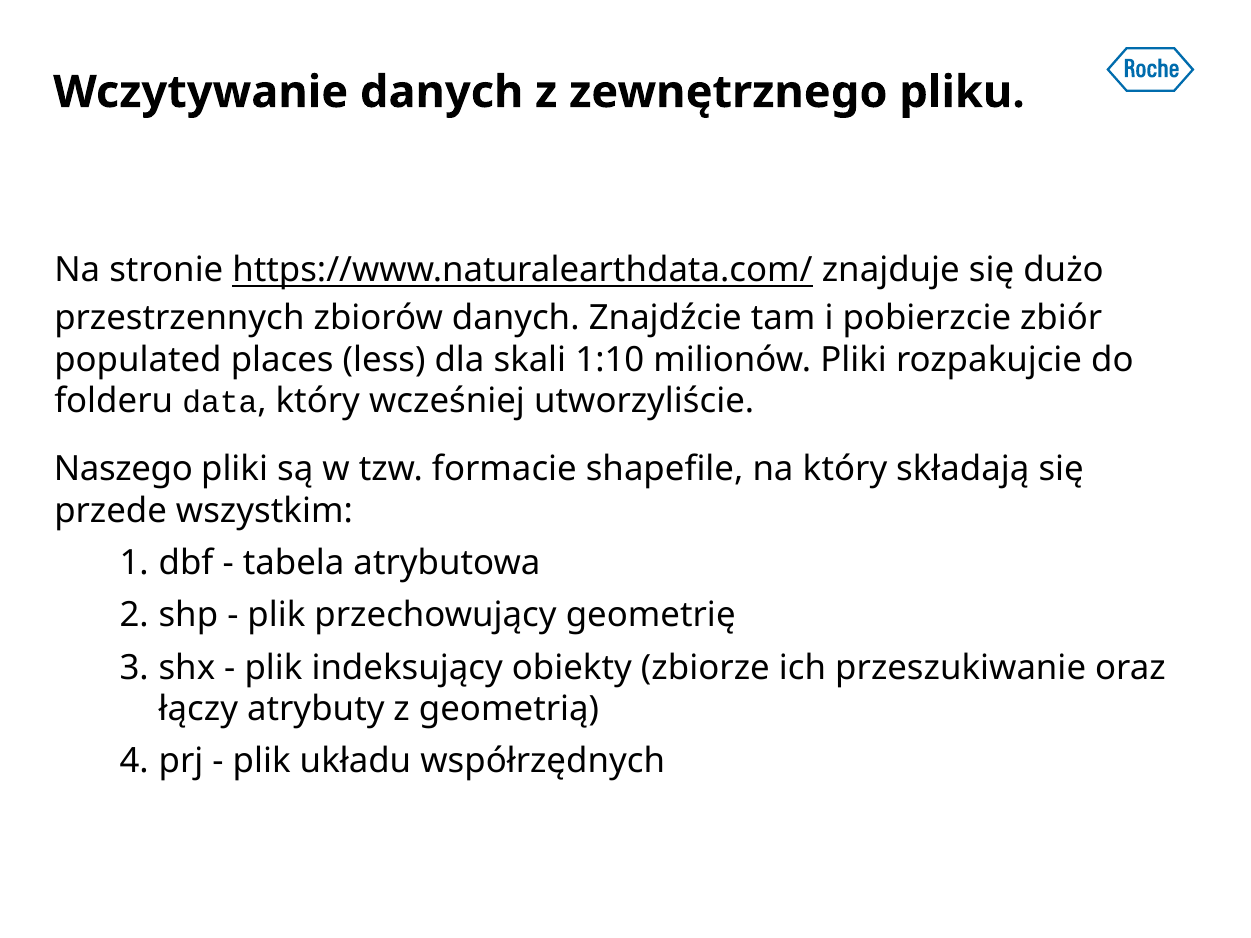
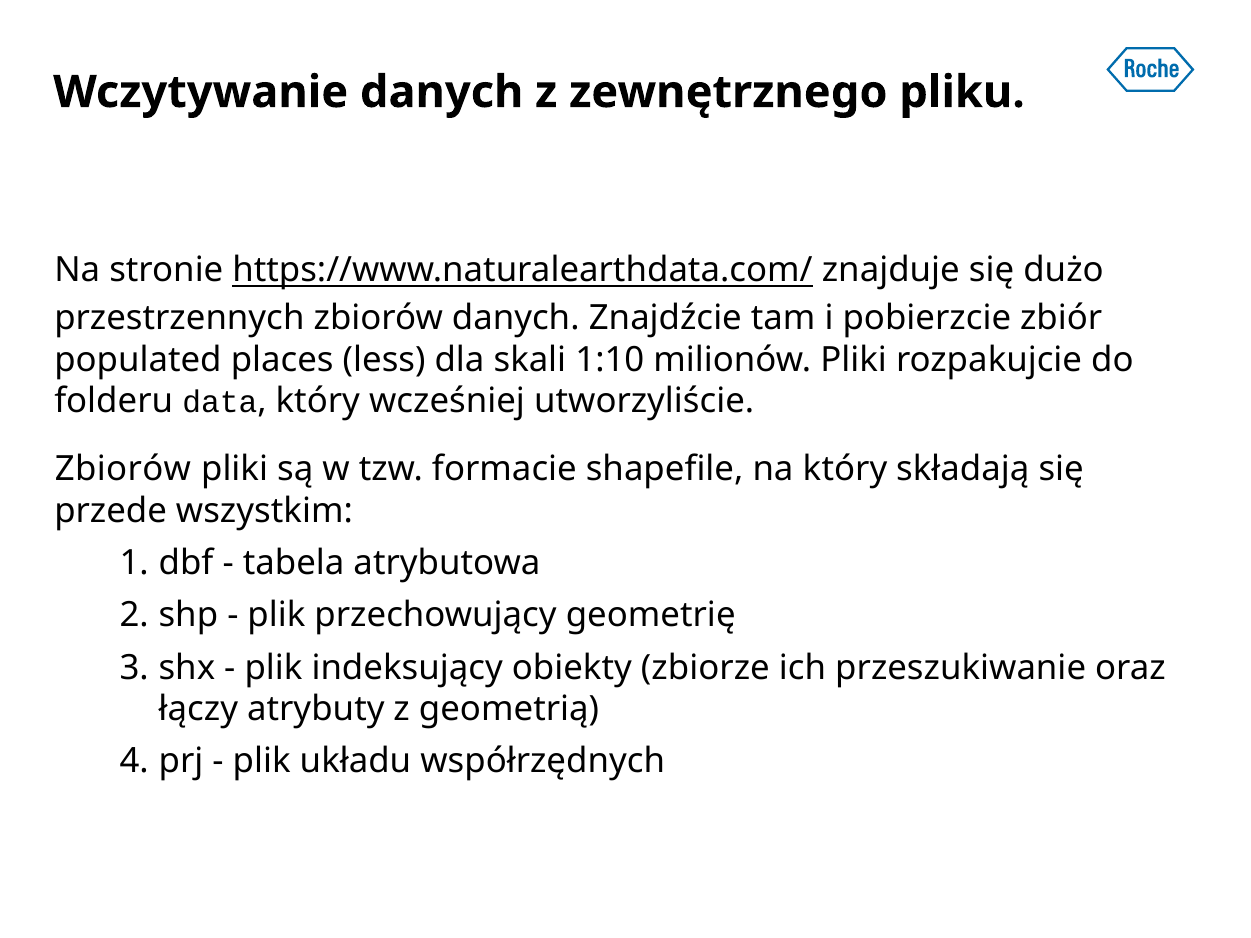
Naszego at (123, 469): Naszego -> Zbiorów
